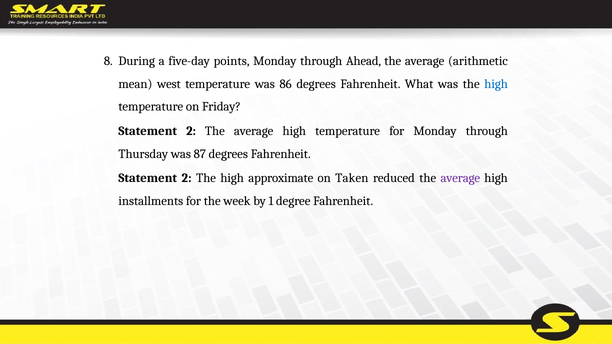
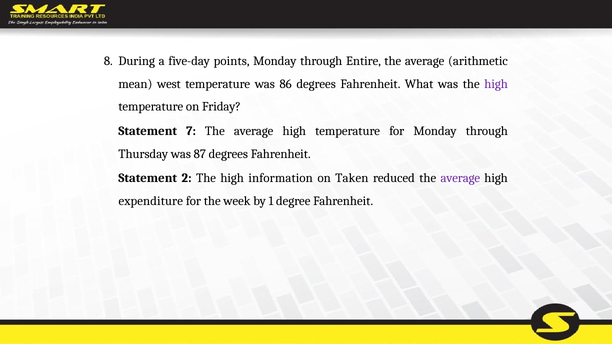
Ahead: Ahead -> Entire
high at (496, 84) colour: blue -> purple
2 at (191, 131): 2 -> 7
approximate: approximate -> information
installments: installments -> expenditure
